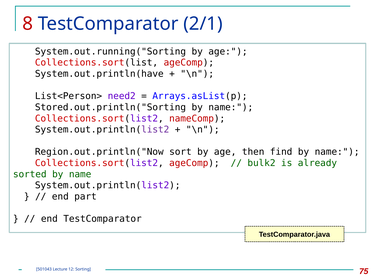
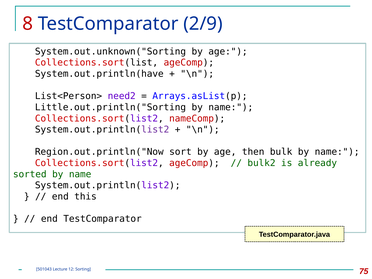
2/1: 2/1 -> 2/9
System.out.running("Sorting: System.out.running("Sorting -> System.out.unknown("Sorting
Stored.out.println("Sorting: Stored.out.println("Sorting -> Little.out.println("Sorting
find: find -> bulk
part: part -> this
